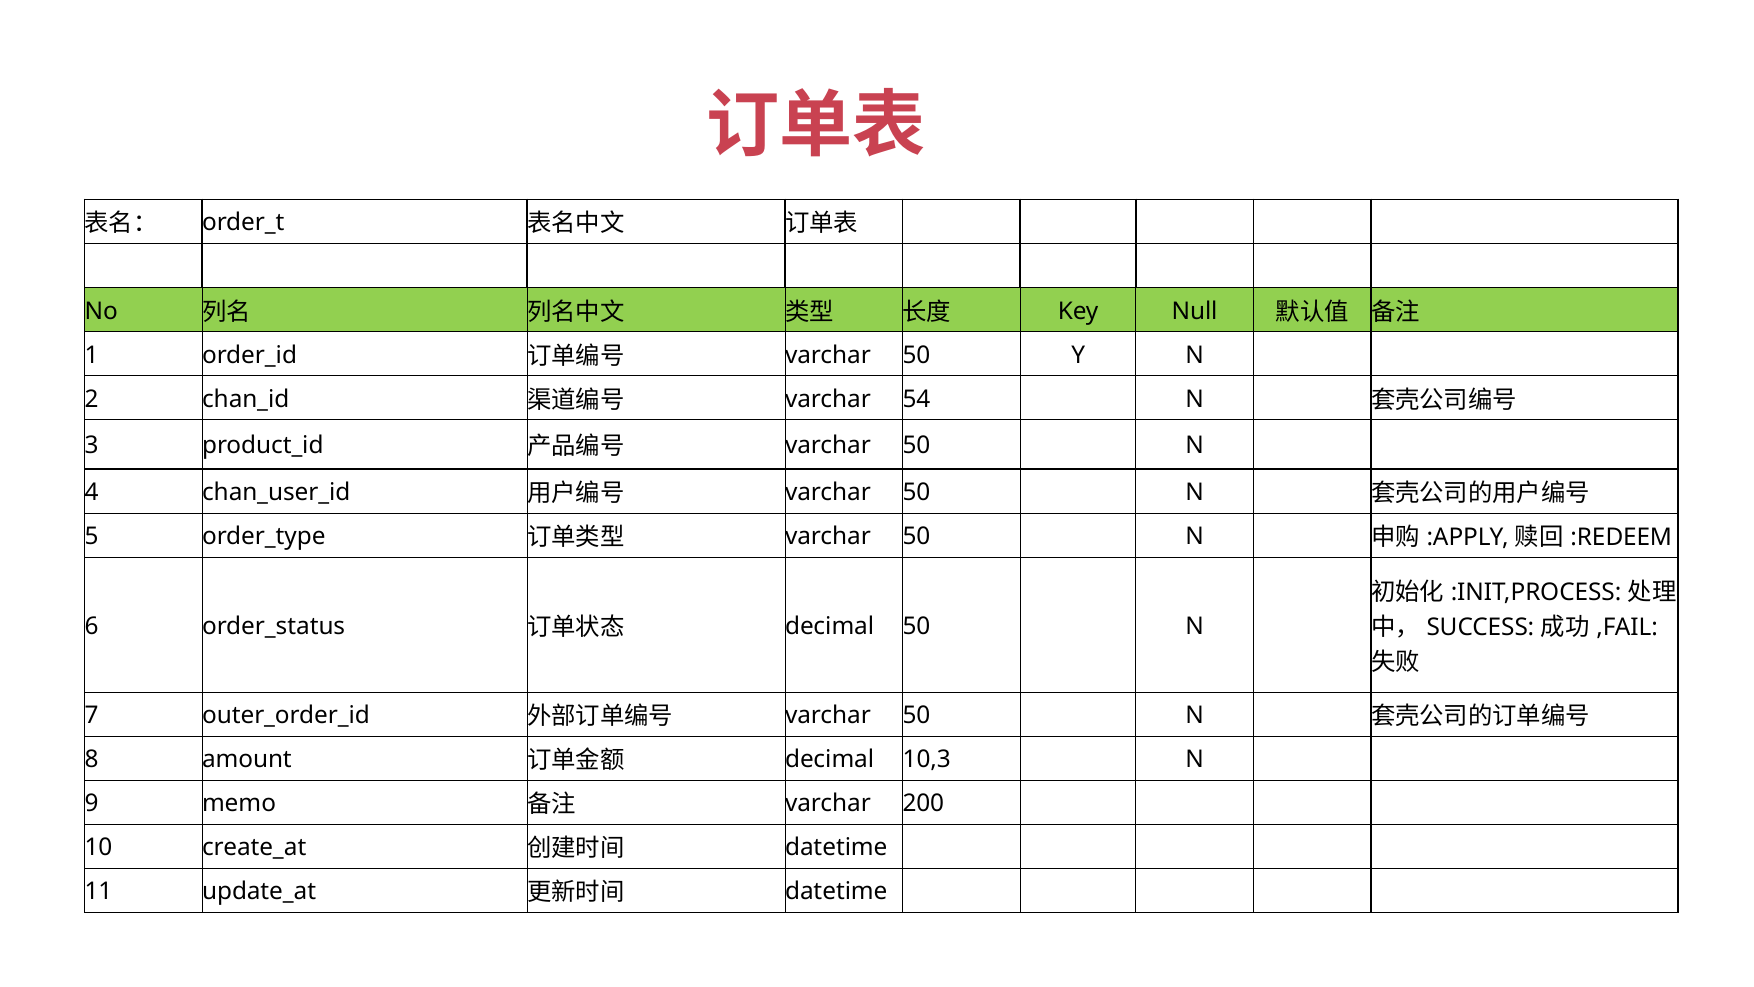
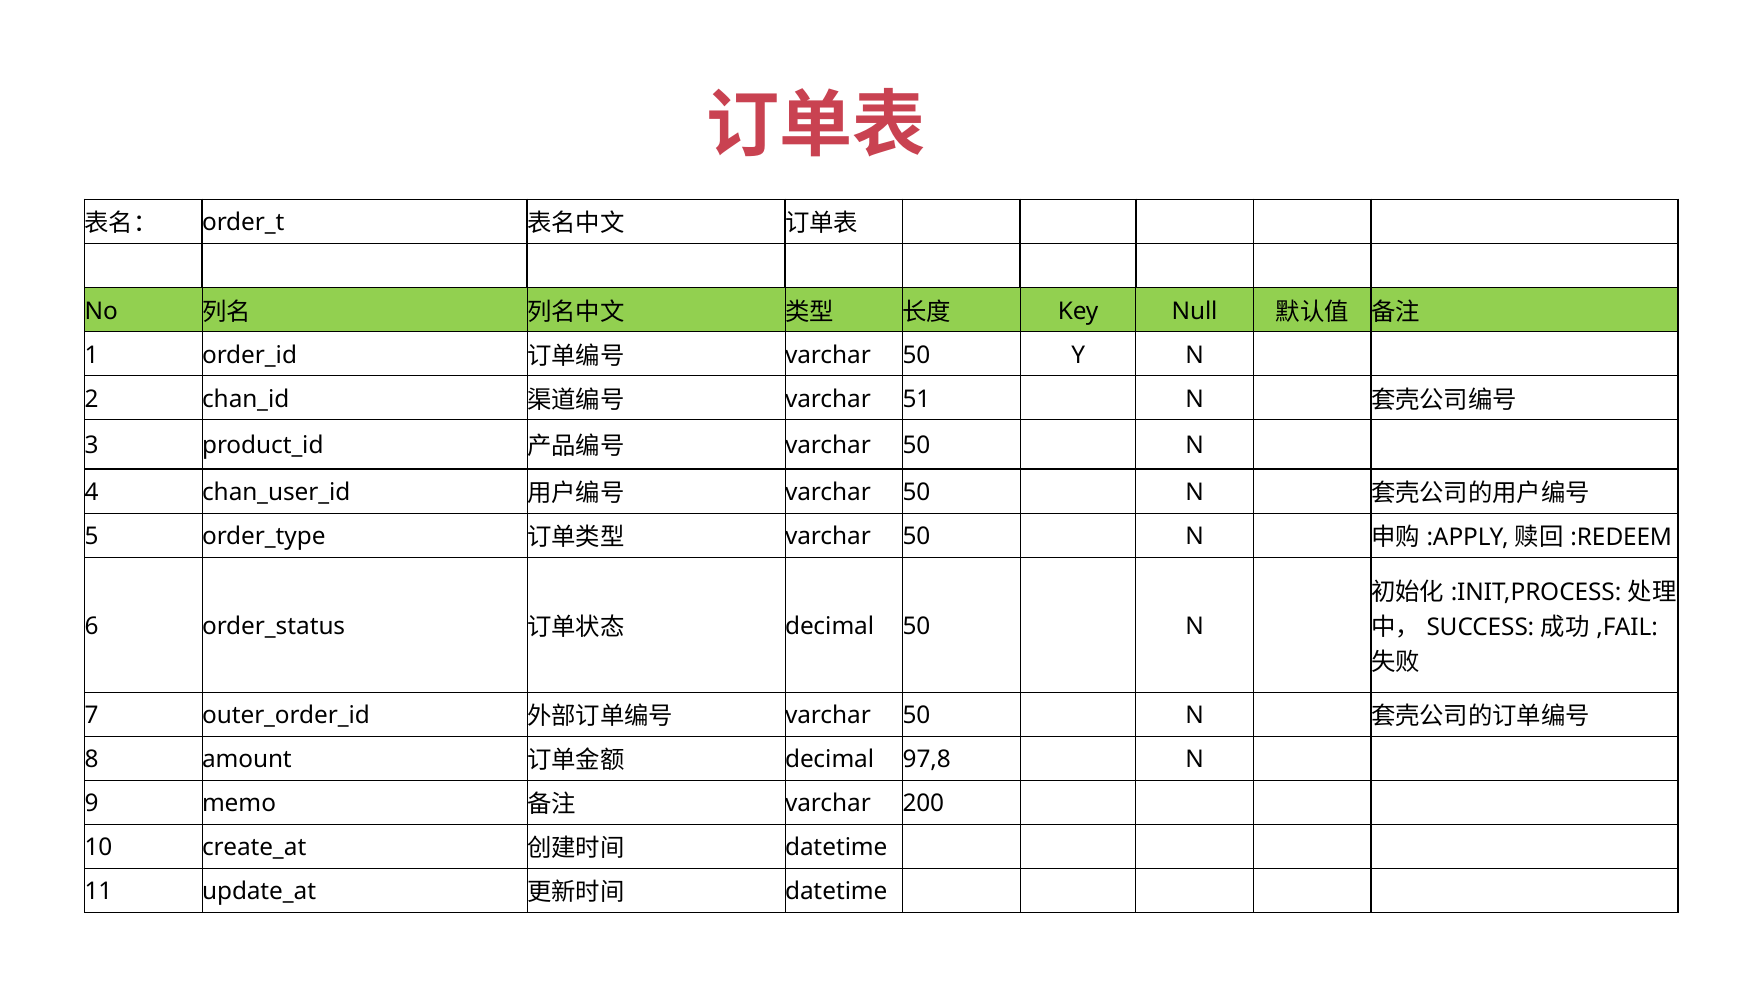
54: 54 -> 51
10,3: 10,3 -> 97,8
